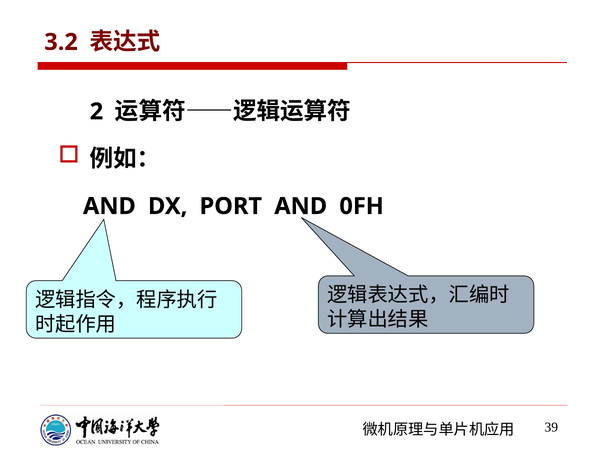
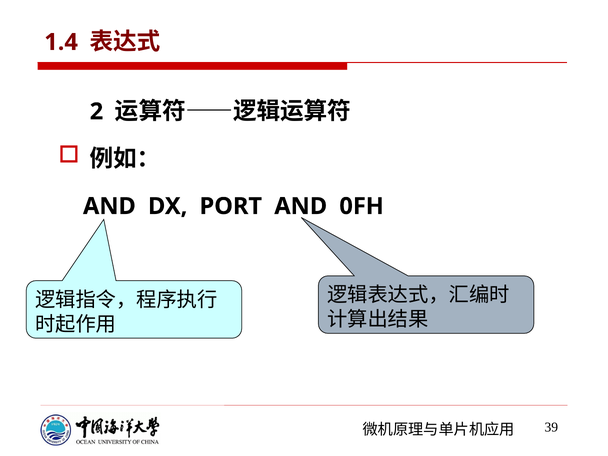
3.2: 3.2 -> 1.4
